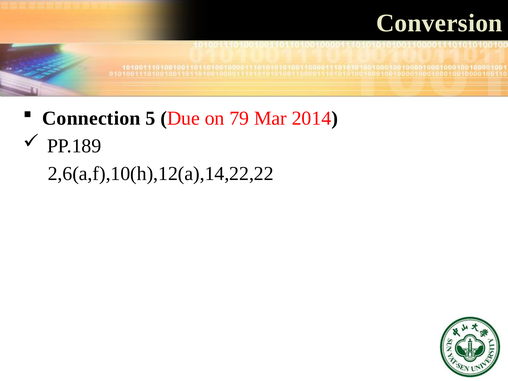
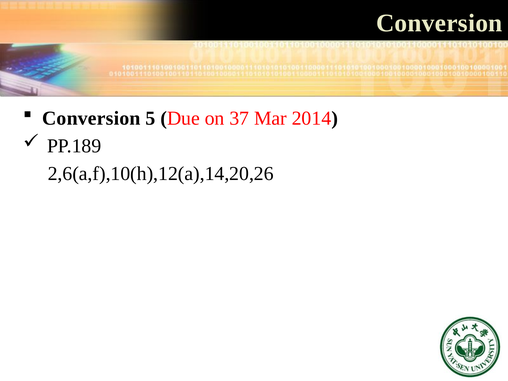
Connection at (91, 118): Connection -> Conversion
79: 79 -> 37
2,6(a,f),10(h),12(a),14,22,22: 2,6(a,f),10(h),12(a),14,22,22 -> 2,6(a,f),10(h),12(a),14,20,26
